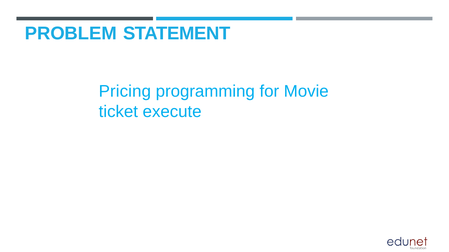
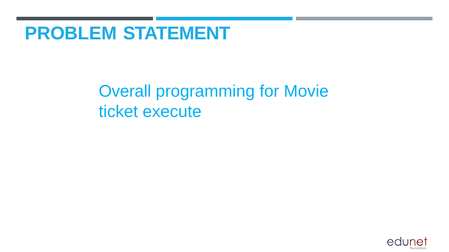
Pricing: Pricing -> Overall
